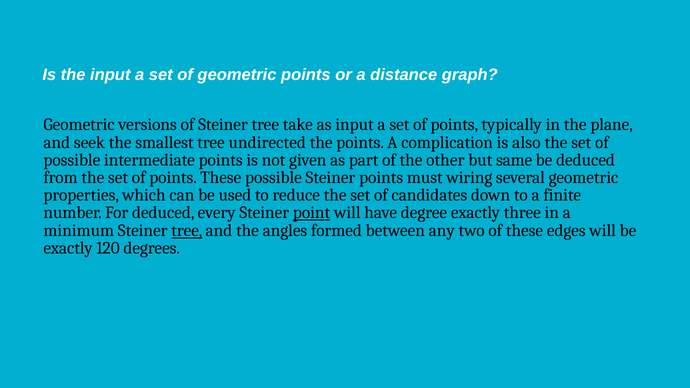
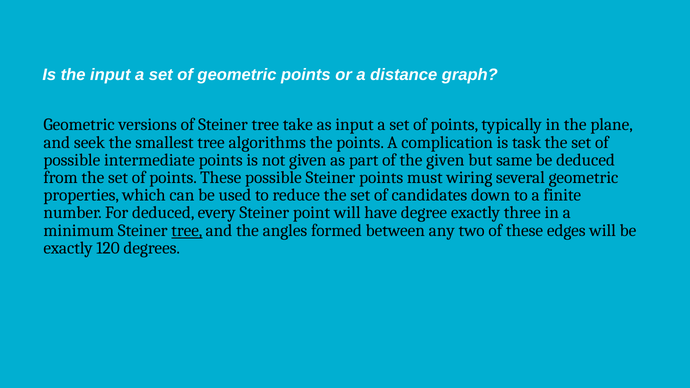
undirected: undirected -> algorithms
also: also -> task
the other: other -> given
point underline: present -> none
